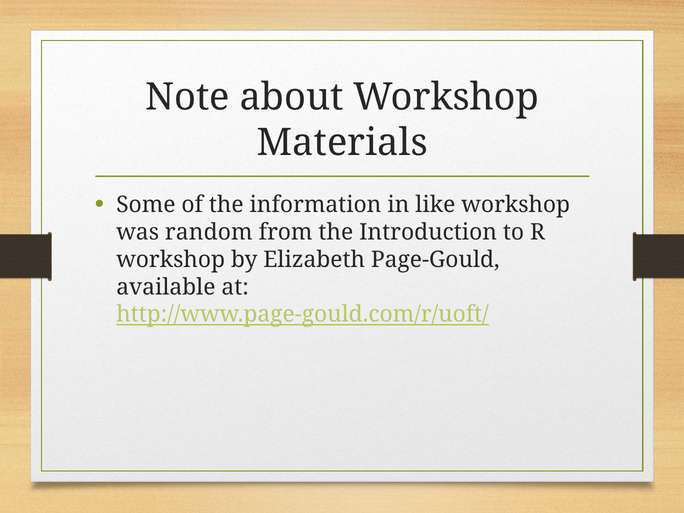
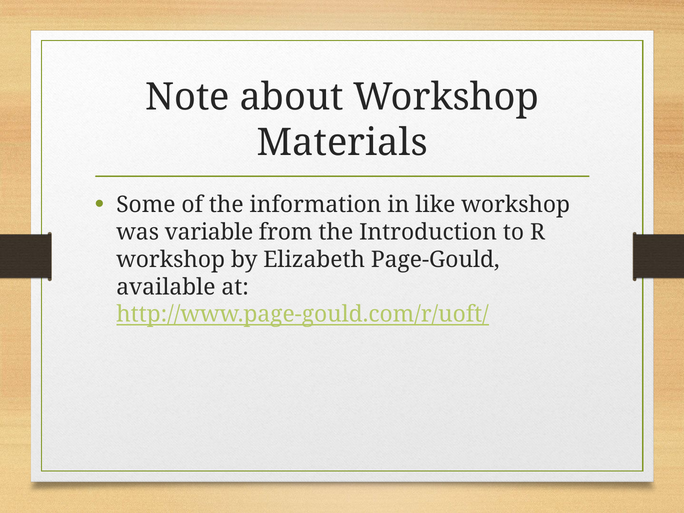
random: random -> variable
